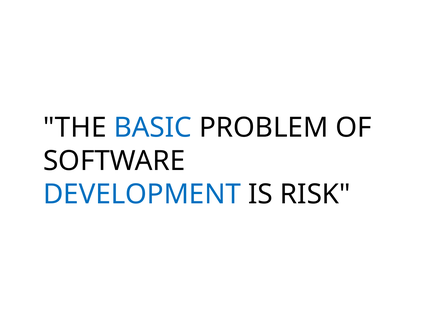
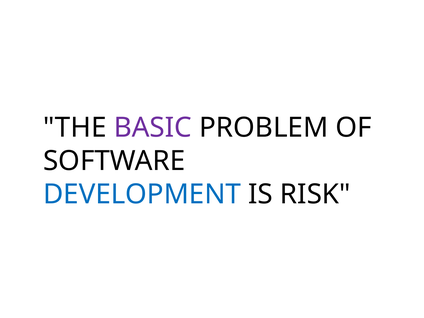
BASIC colour: blue -> purple
